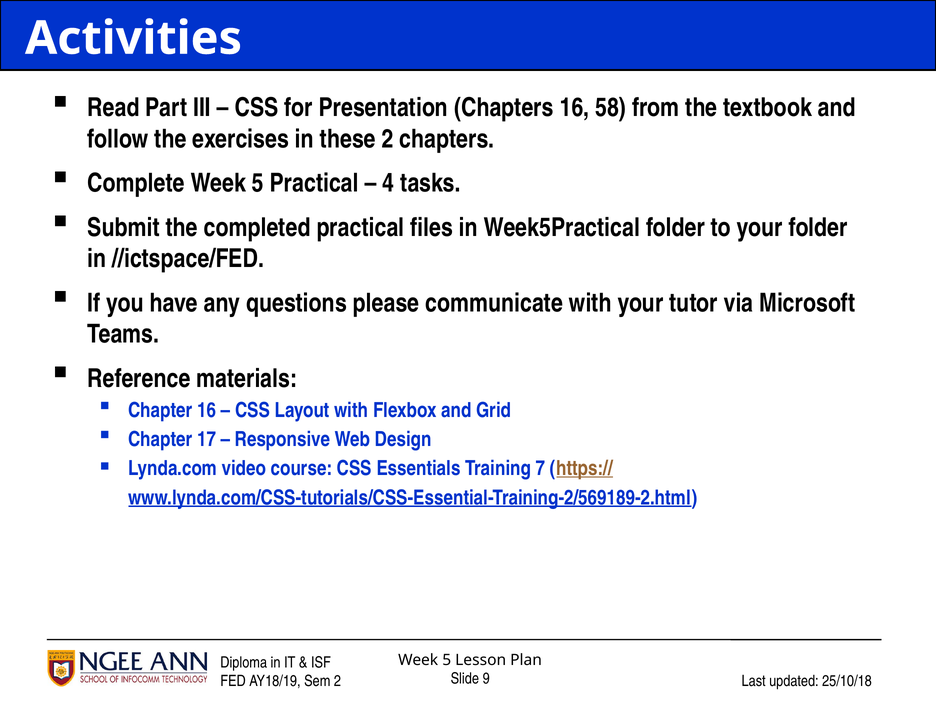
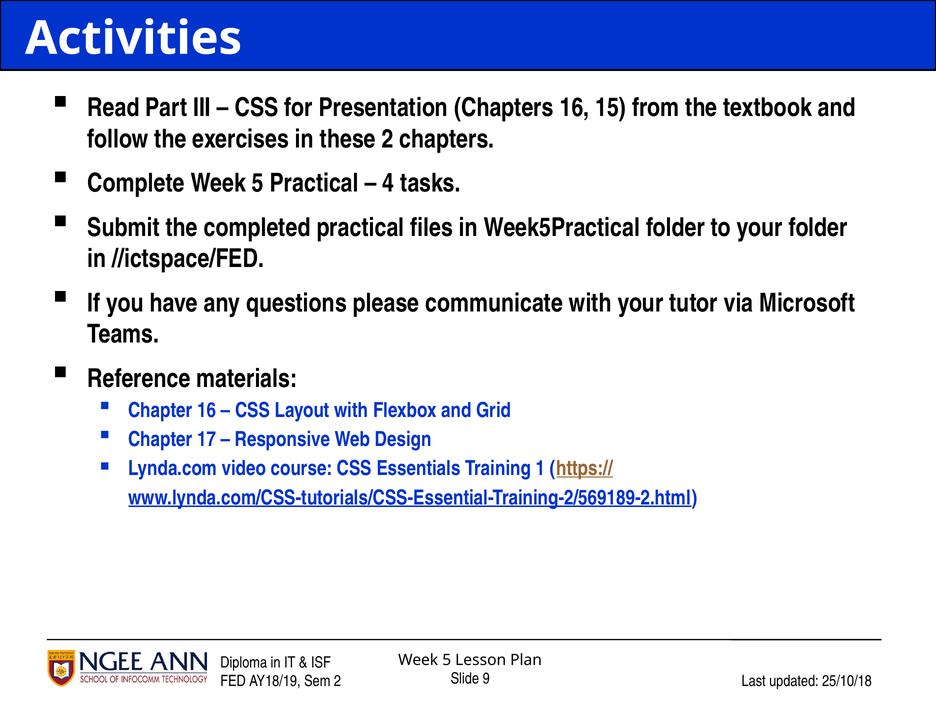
58: 58 -> 15
7: 7 -> 1
